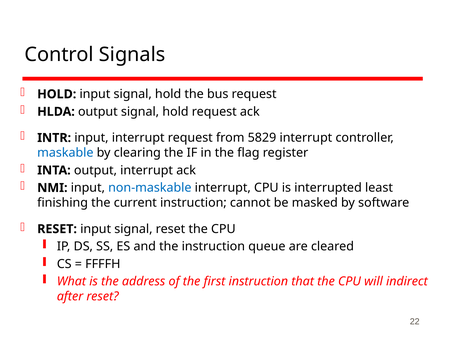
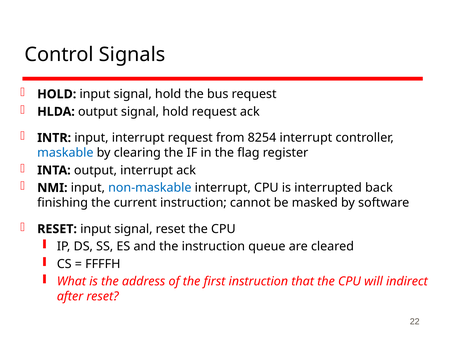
5829: 5829 -> 8254
least: least -> back
